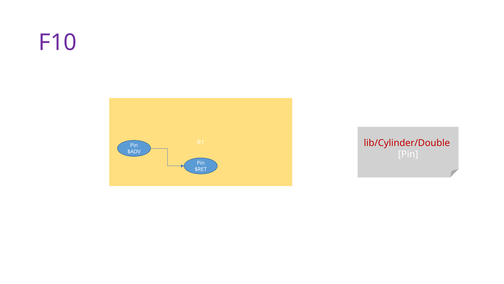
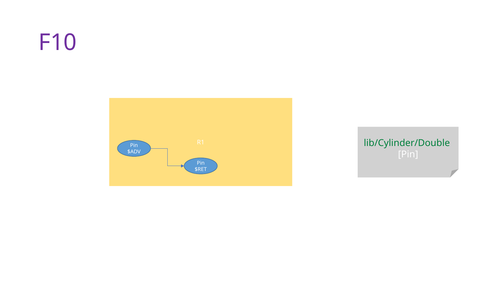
lib/Cylinder/Double colour: red -> green
